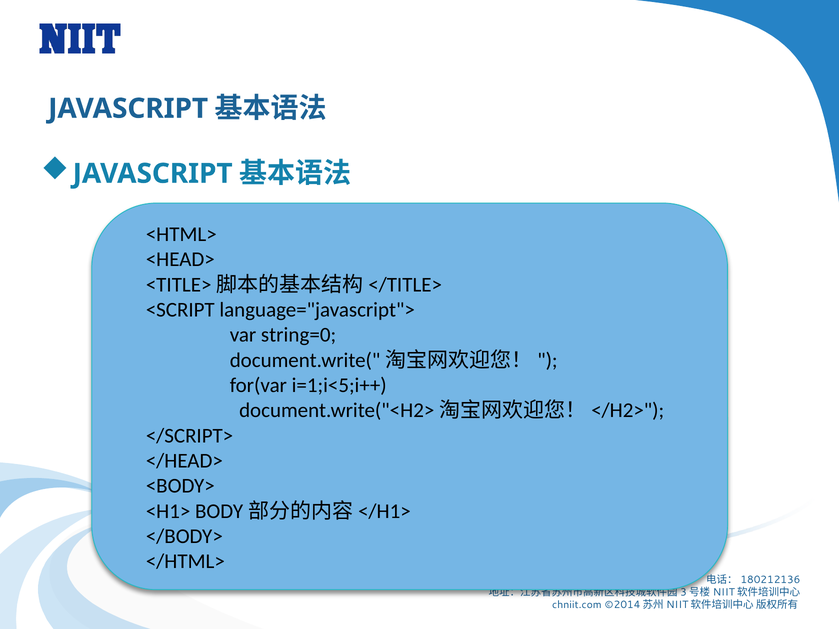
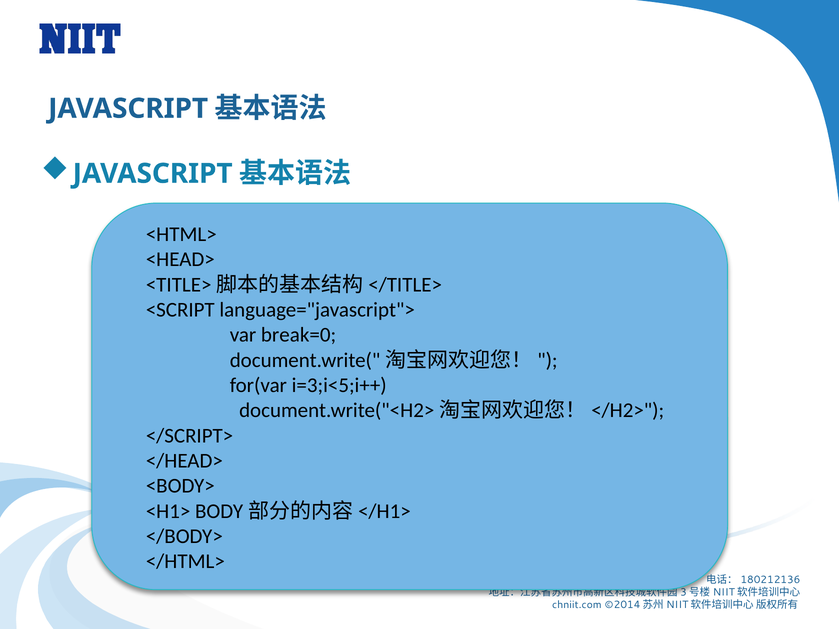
string=0: string=0 -> break=0
i=1;i<5;i++: i=1;i<5;i++ -> i=3;i<5;i++
